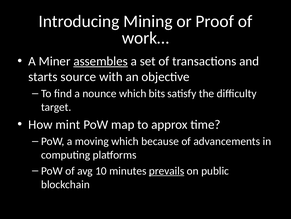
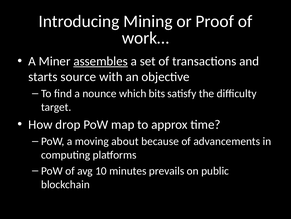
mint: mint -> drop
moving which: which -> about
prevails underline: present -> none
